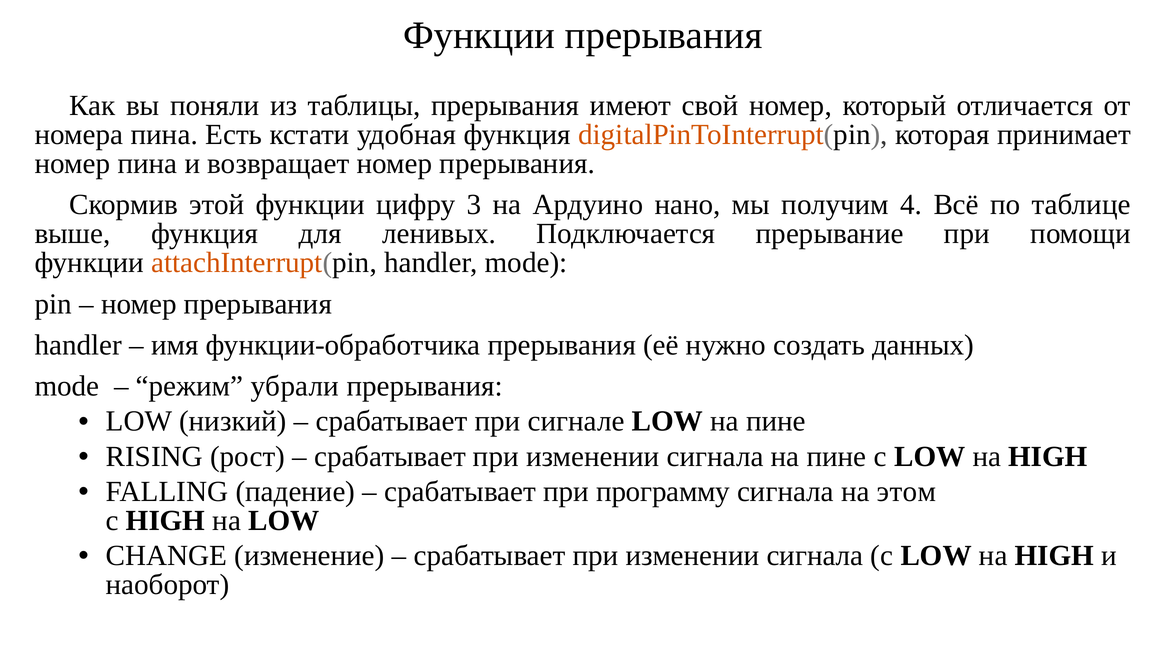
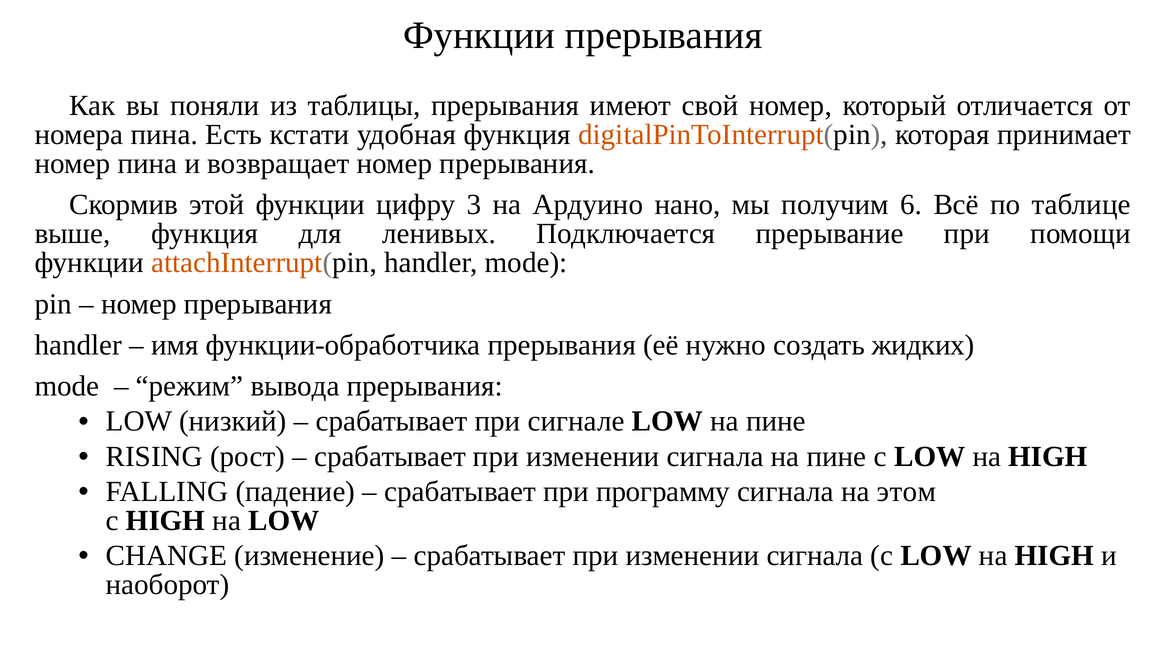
4: 4 -> 6
данных: данных -> жидких
убрали: убрали -> вывода
